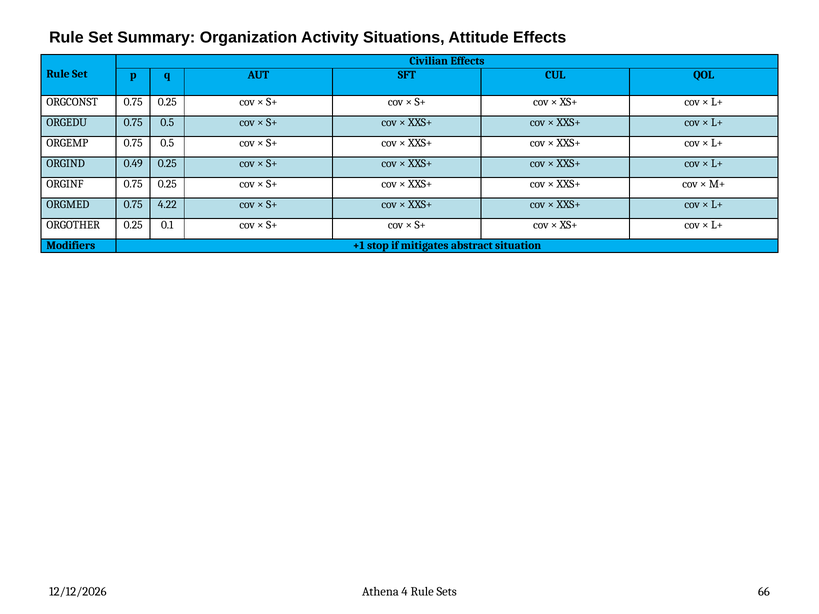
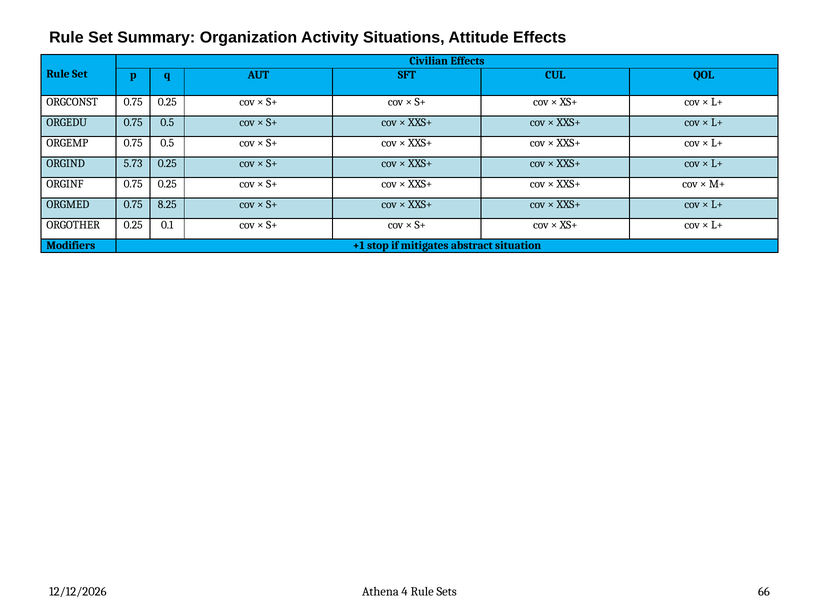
0.49: 0.49 -> 5.73
4.22: 4.22 -> 8.25
